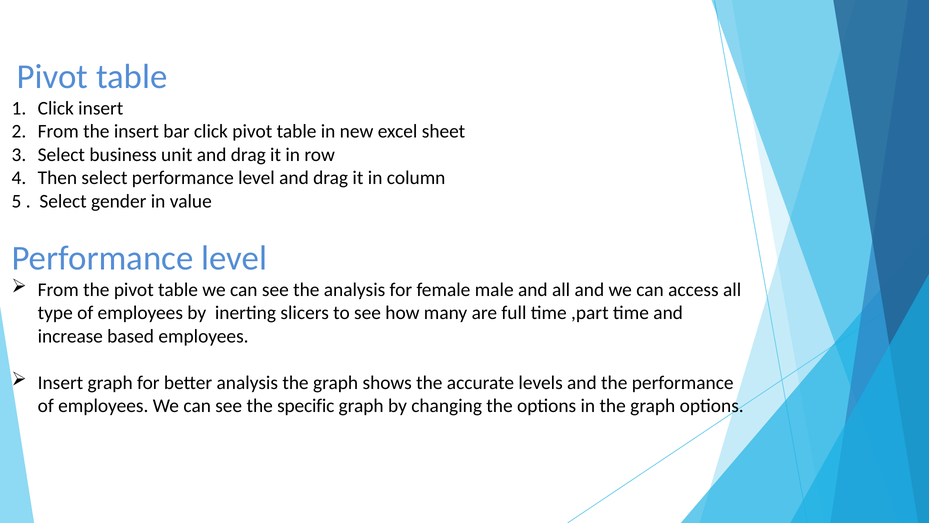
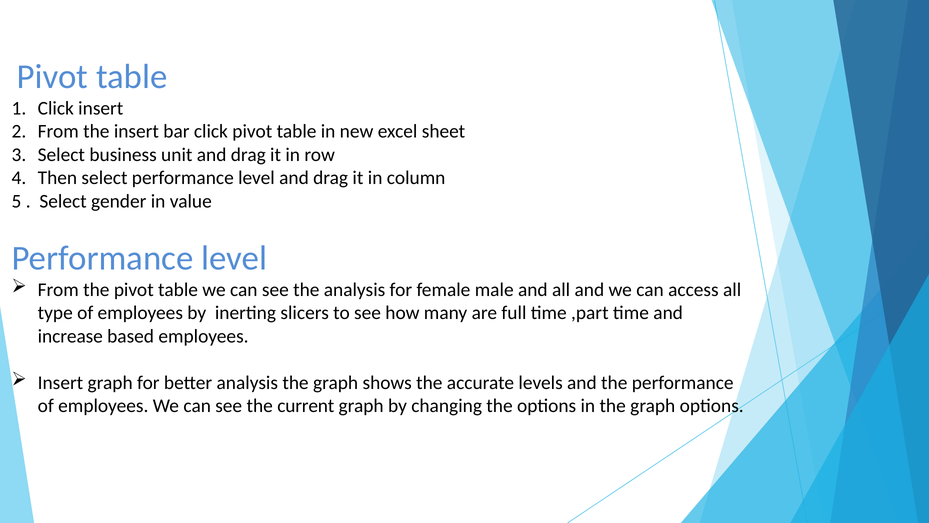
specific: specific -> current
